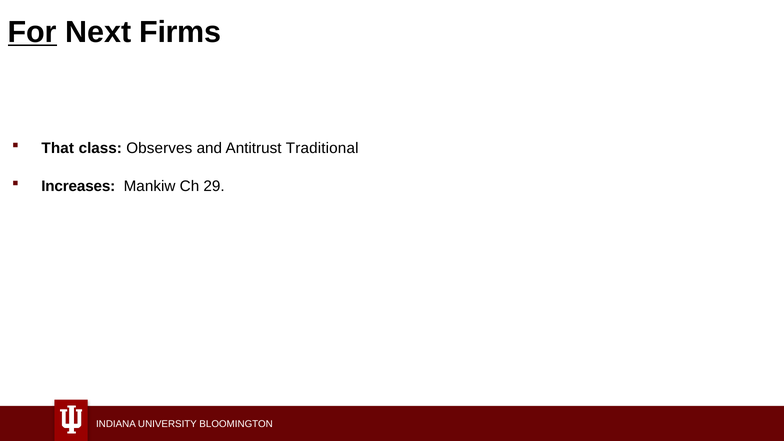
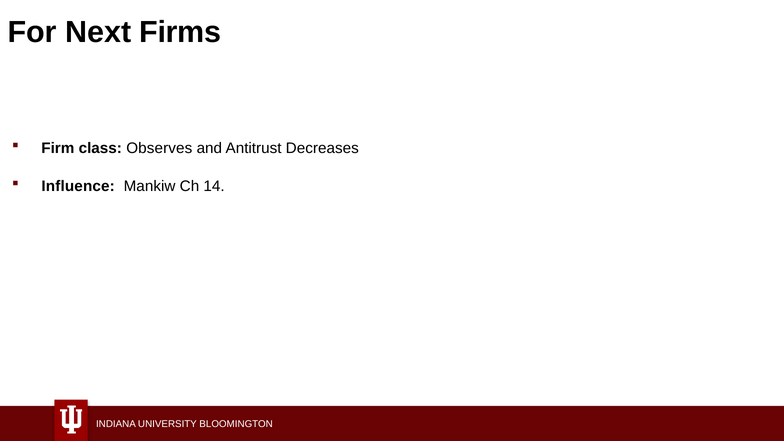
For underline: present -> none
That: That -> Firm
Traditional: Traditional -> Decreases
Increases: Increases -> Influence
29: 29 -> 14
